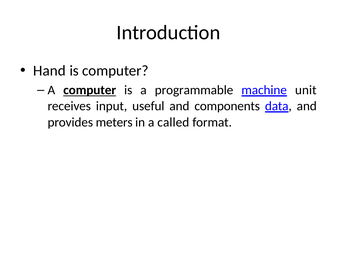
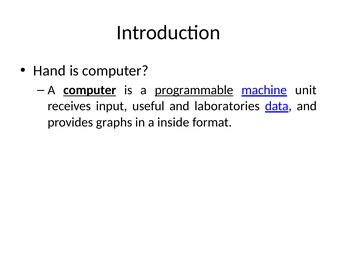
programmable underline: none -> present
components: components -> laboratories
meters: meters -> graphs
called: called -> inside
